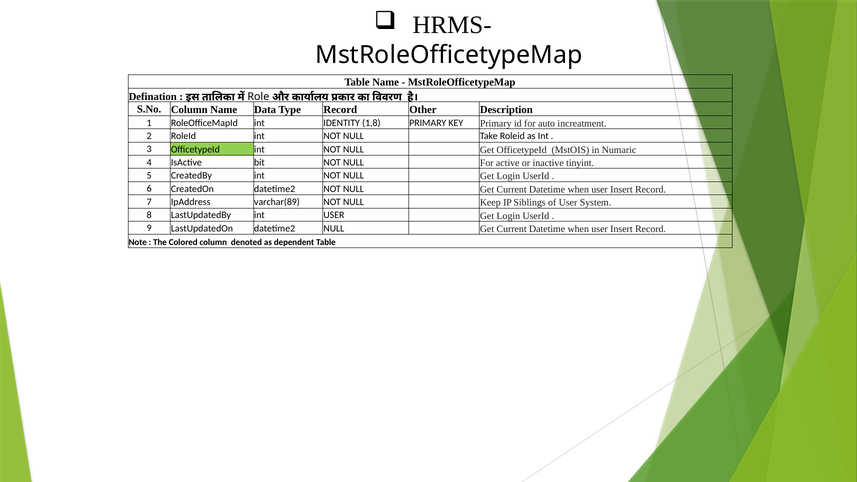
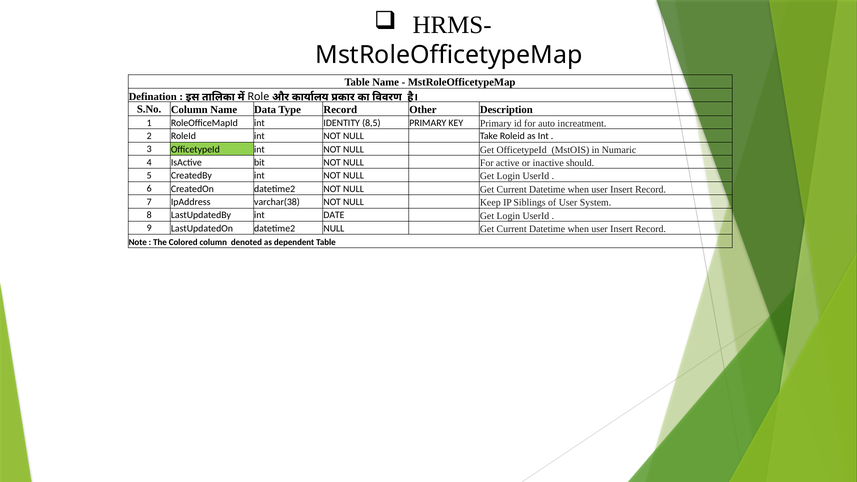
1,8: 1,8 -> 8,5
tinyint: tinyint -> should
varchar(89: varchar(89 -> varchar(38
int USER: USER -> DATE
